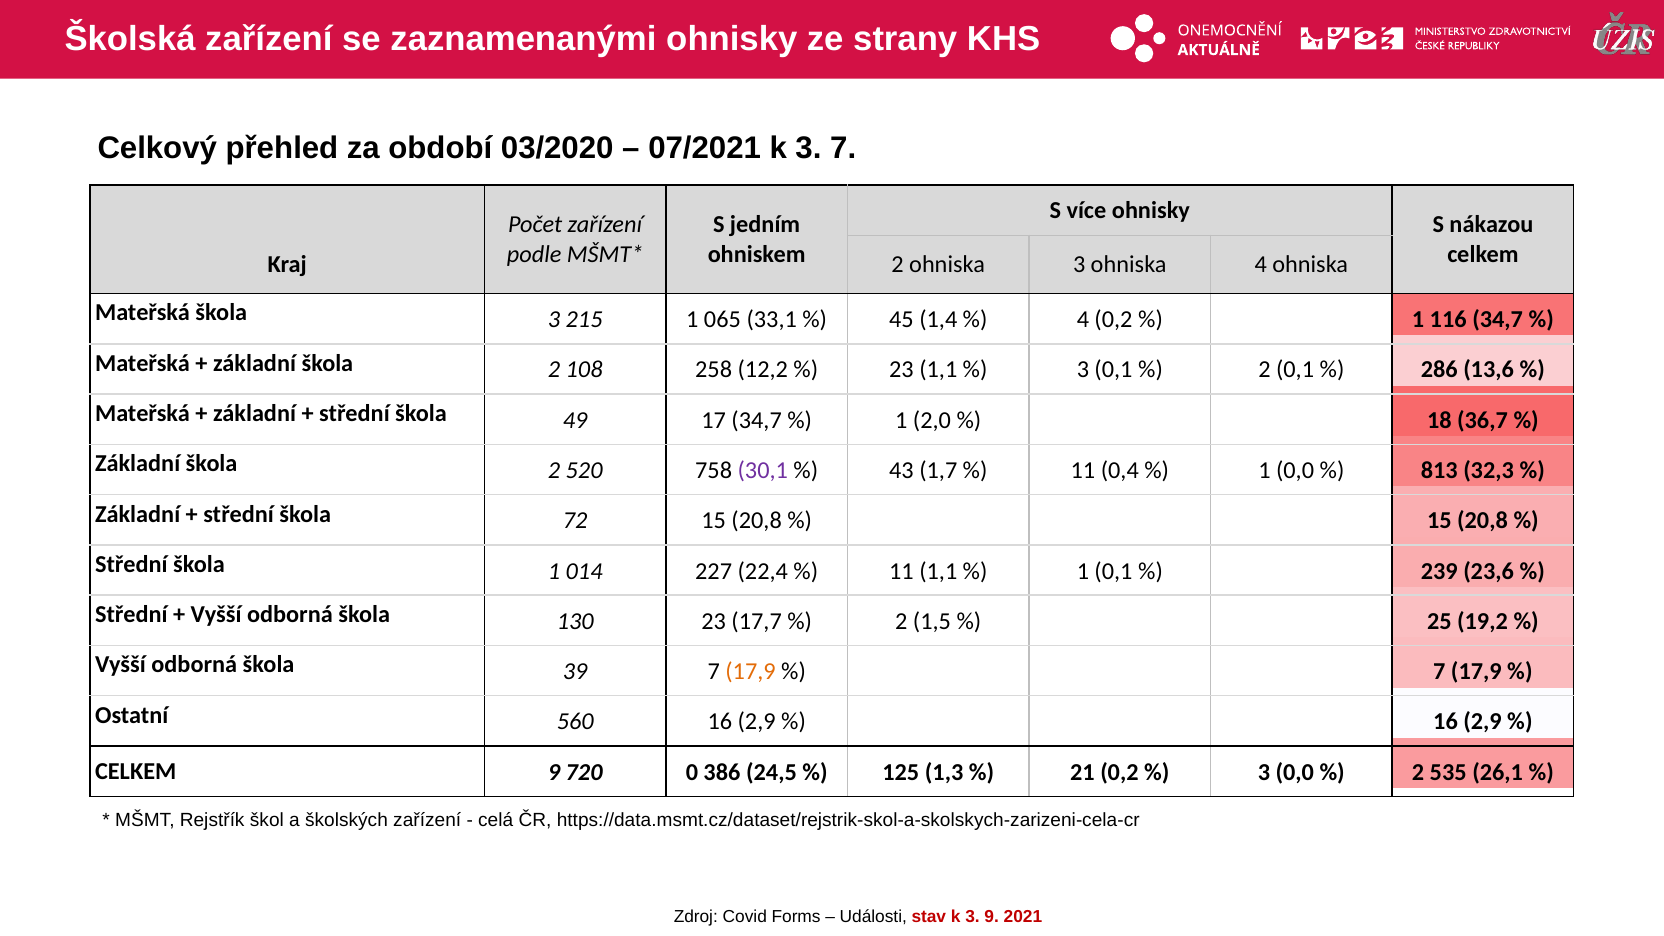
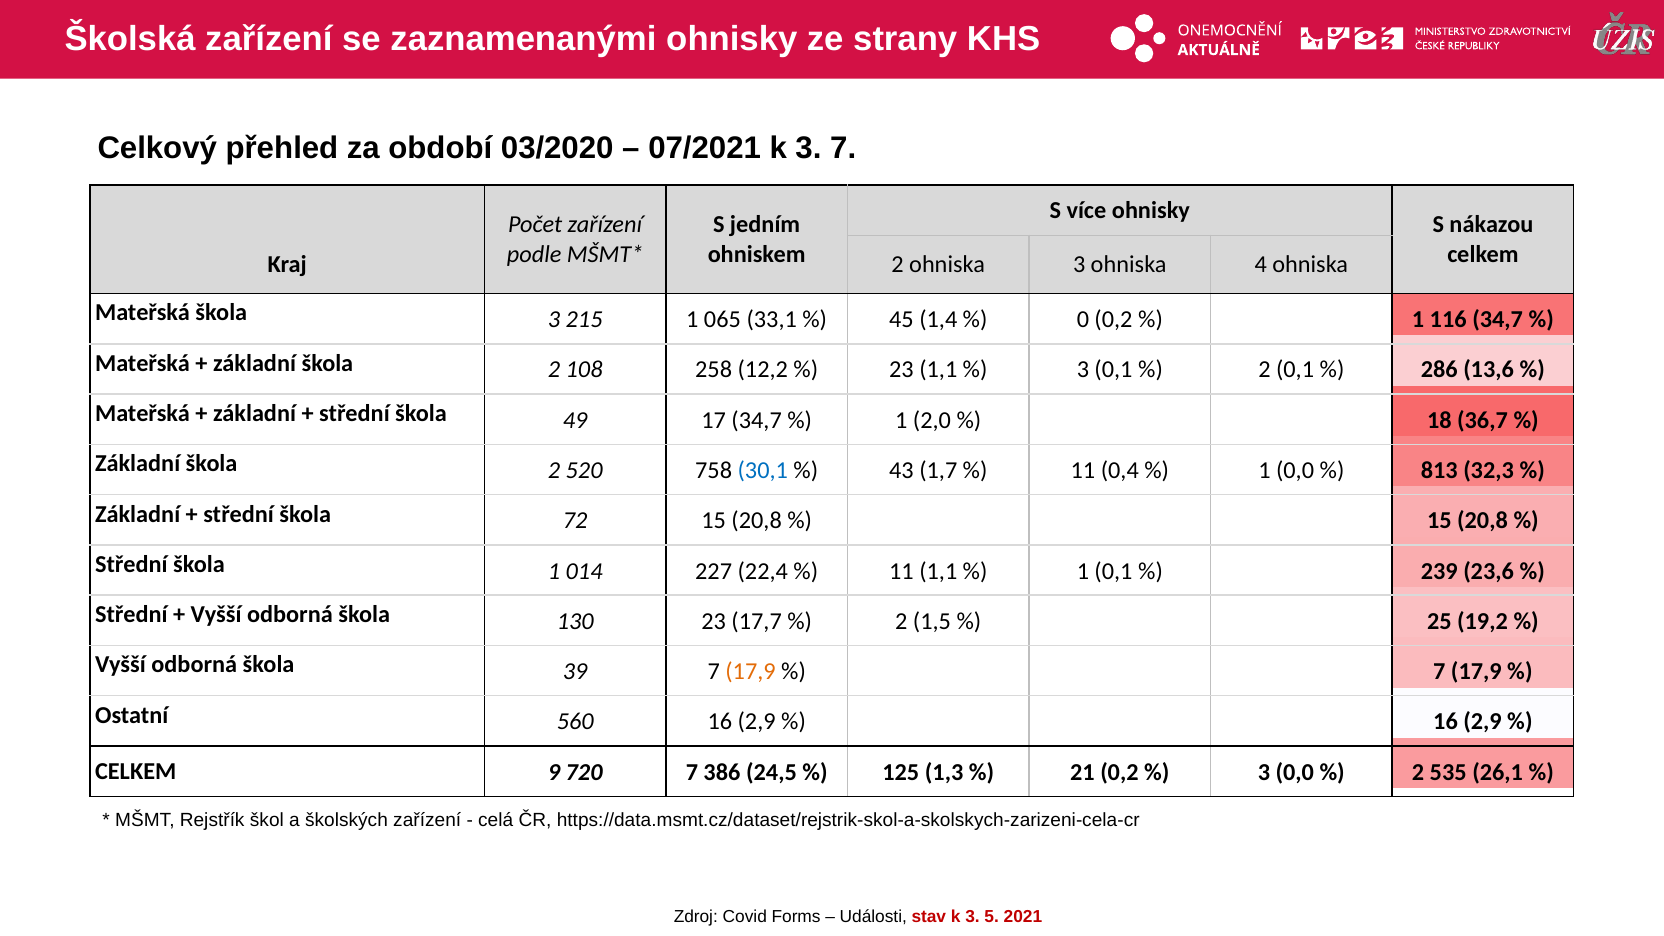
4 at (1083, 320): 4 -> 0
30,1 colour: purple -> blue
720 0: 0 -> 7
3 9: 9 -> 5
